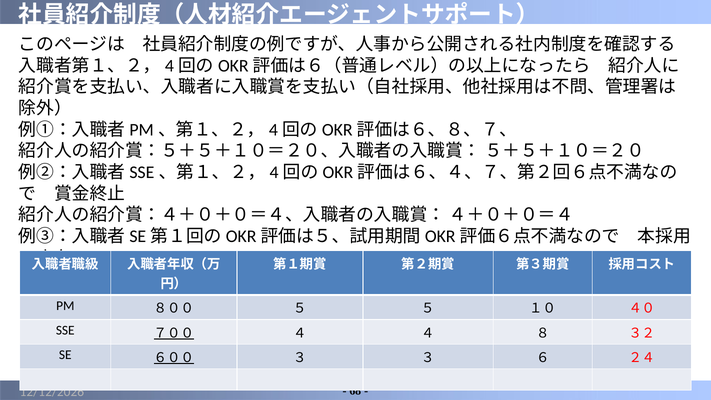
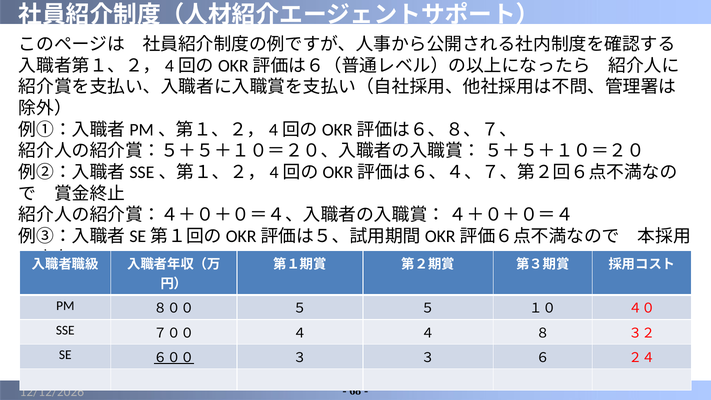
７００ underline: present -> none
